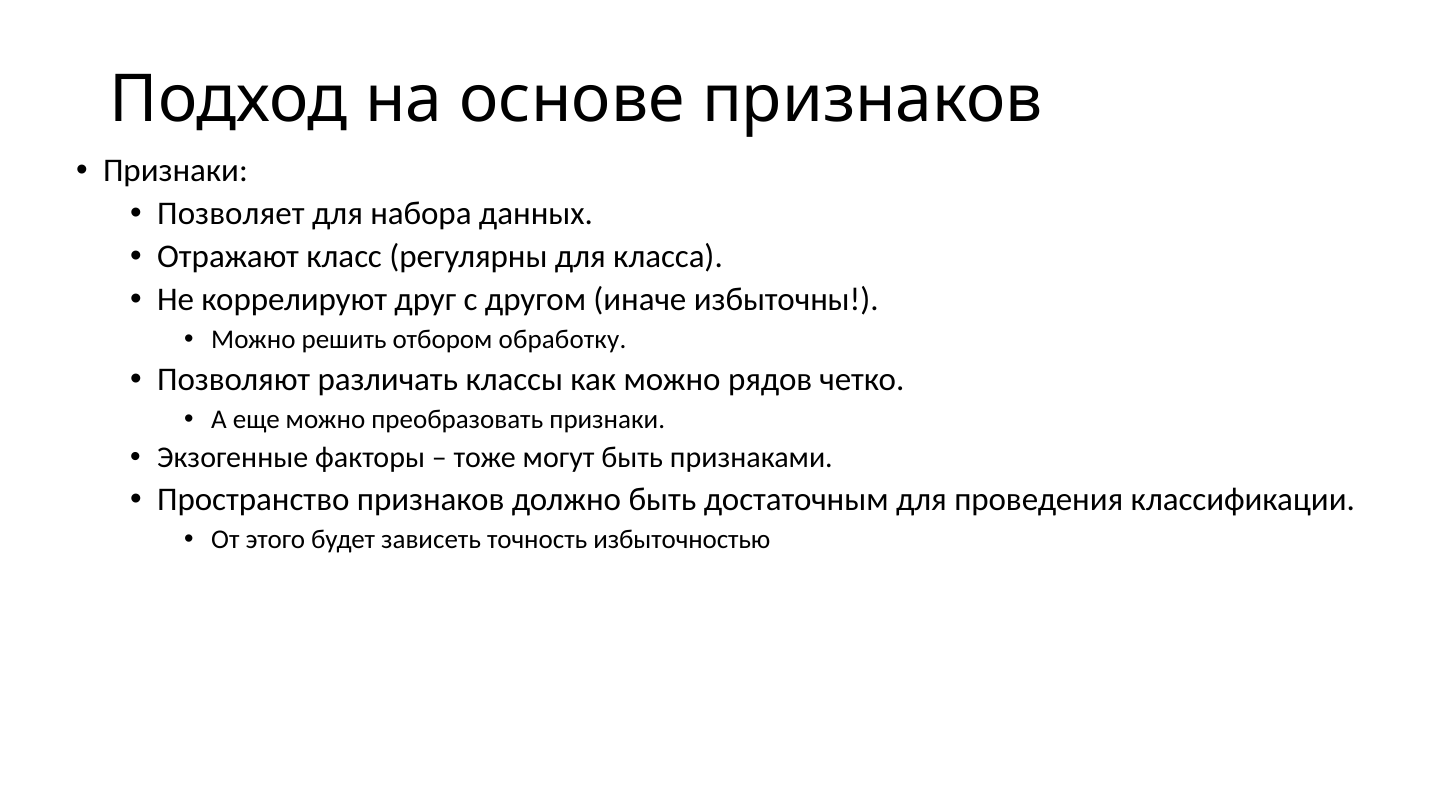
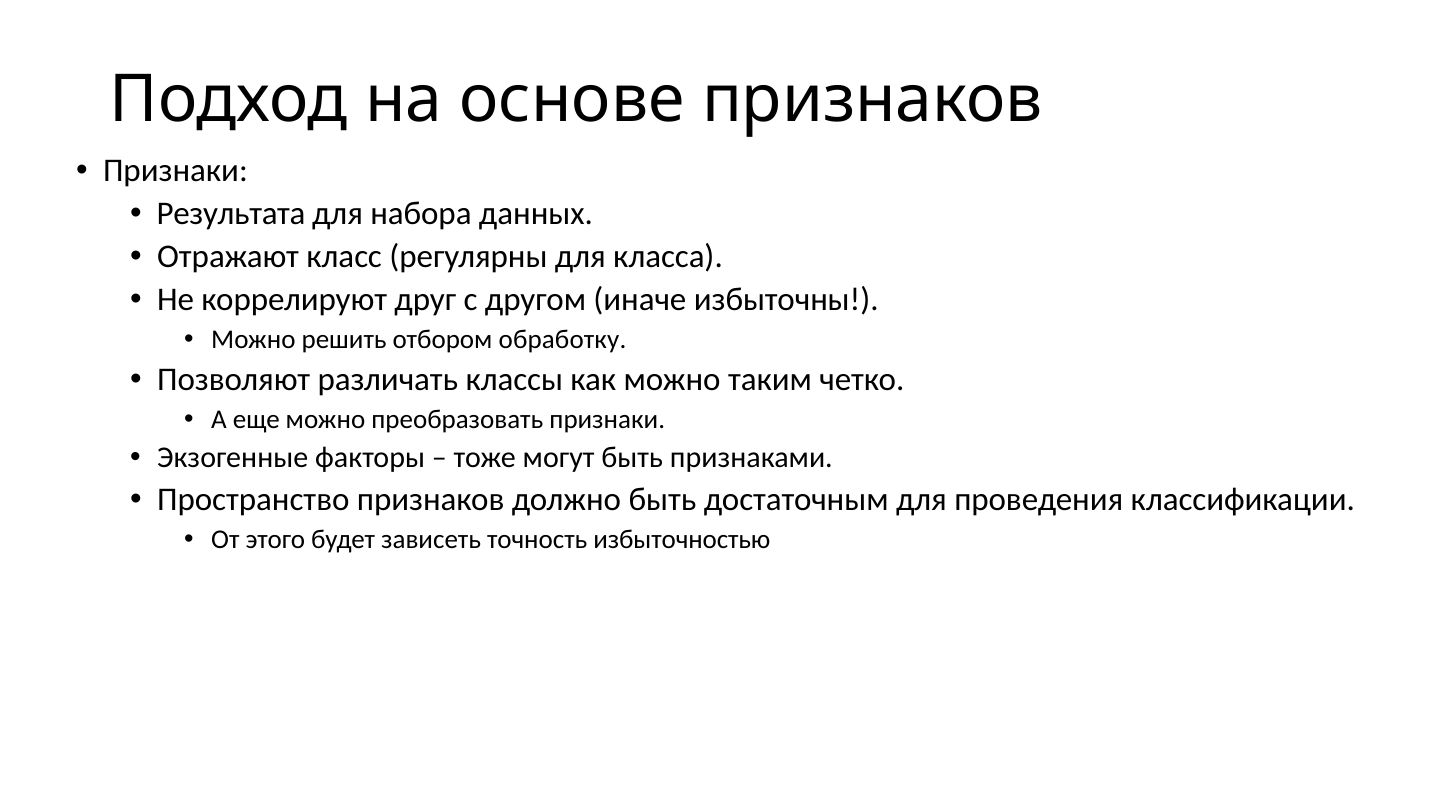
Позволяет: Позволяет -> Результата
рядов: рядов -> таким
